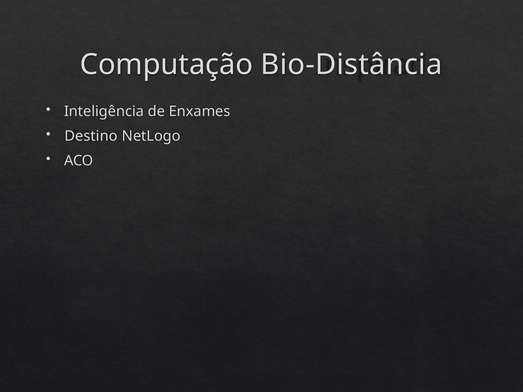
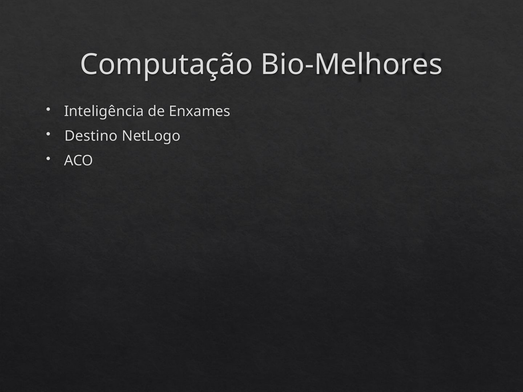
Bio-Distância: Bio-Distância -> Bio-Melhores
